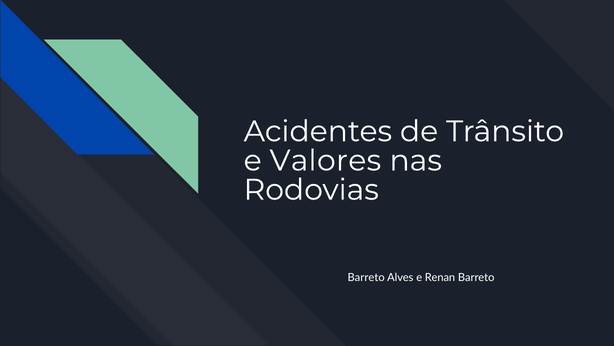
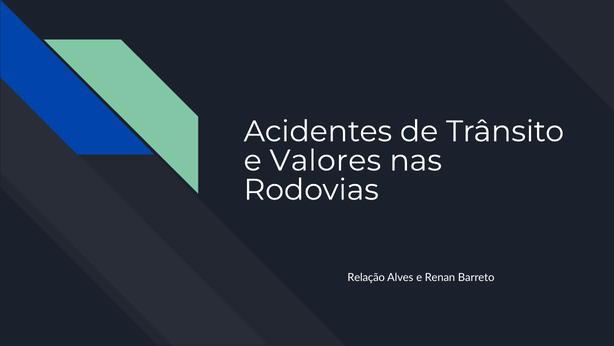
Barreto at (366, 277): Barreto -> Relação
